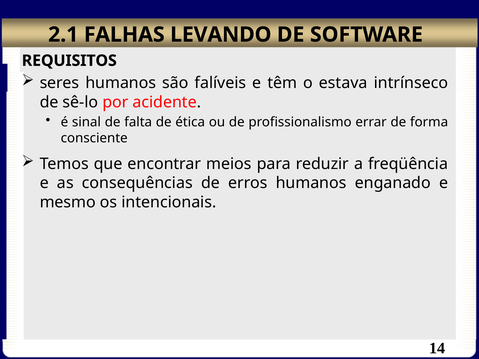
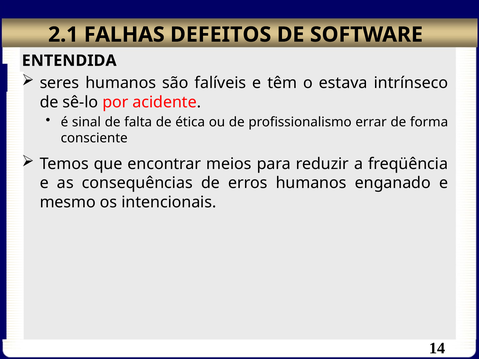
LEVANDO: LEVANDO -> DEFEITOS
REQUISITOS: REQUISITOS -> ENTENDIDA
